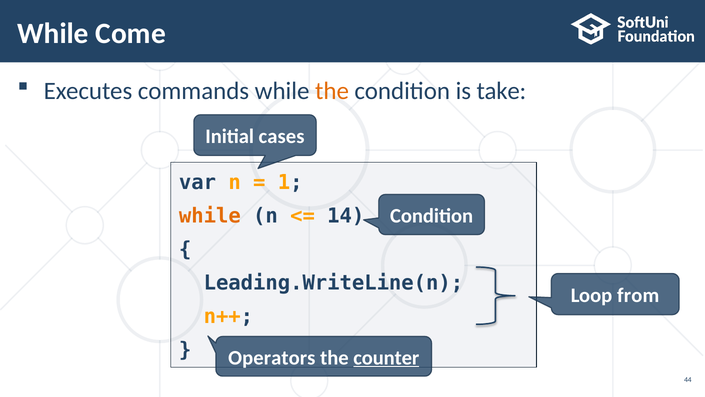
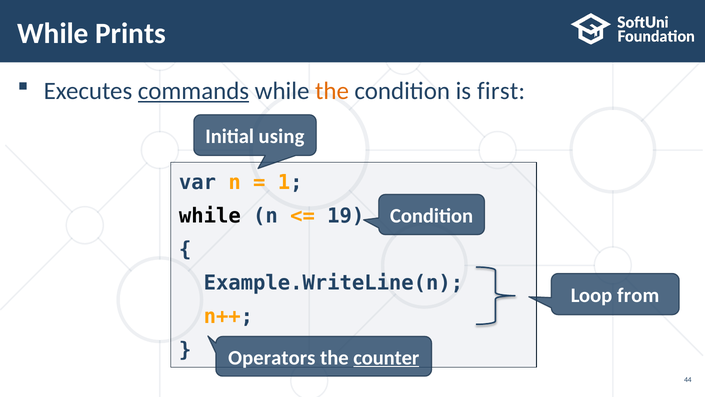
Come: Come -> Prints
commands underline: none -> present
take: take -> first
cases: cases -> using
while at (210, 216) colour: orange -> black
14: 14 -> 19
Leading.WriteLine(n: Leading.WriteLine(n -> Example.WriteLine(n
